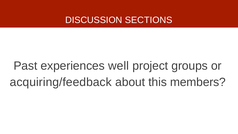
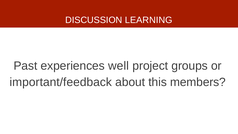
SECTIONS: SECTIONS -> LEARNING
acquiring/feedback: acquiring/feedback -> important/feedback
